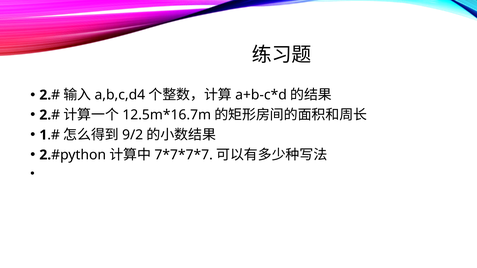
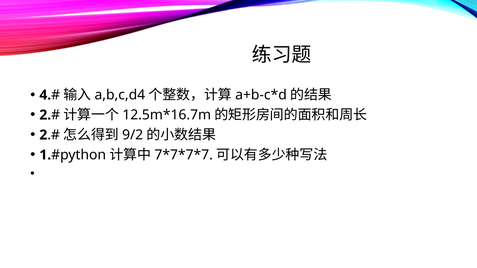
2 at (45, 95): 2 -> 4
1 at (43, 135): 1 -> 2
2 at (45, 155): 2 -> 1
